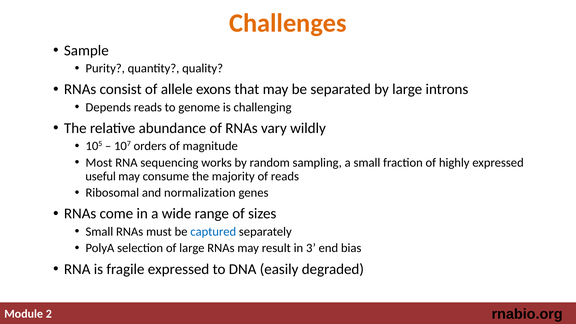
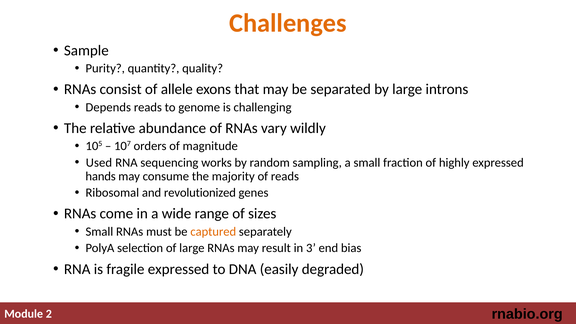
Most: Most -> Used
useful: useful -> hands
normalization: normalization -> revolutionized
captured colour: blue -> orange
